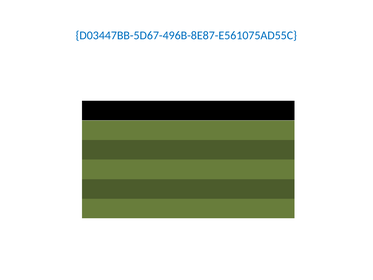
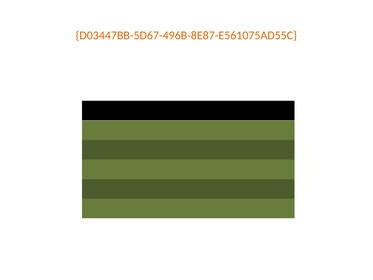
D03447BB-5D67-496B-8E87-E561075AD55C colour: blue -> orange
